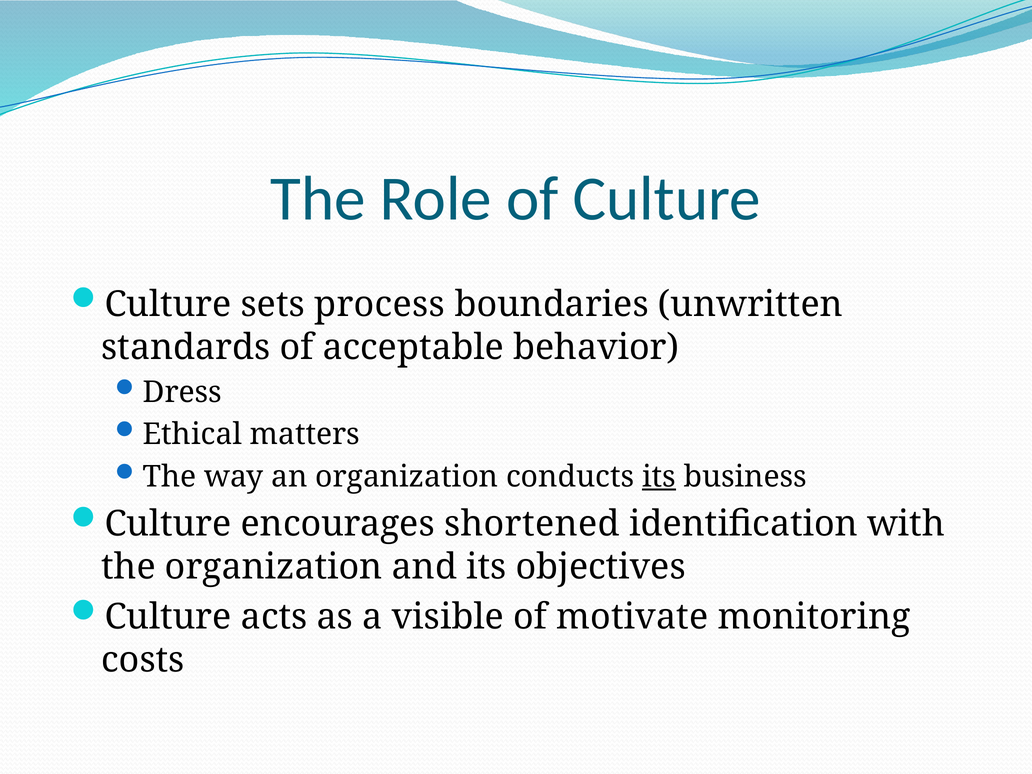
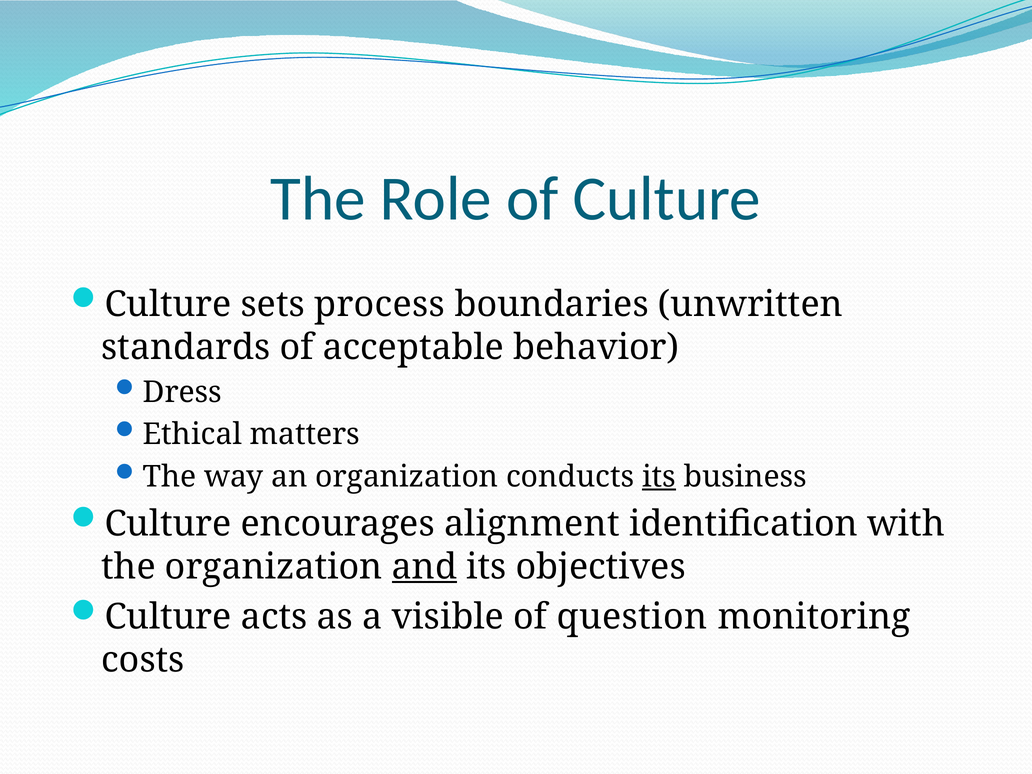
shortened: shortened -> alignment
and underline: none -> present
motivate: motivate -> question
